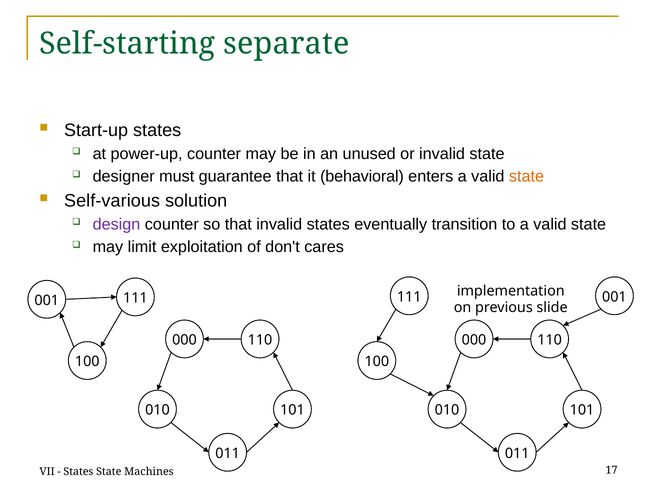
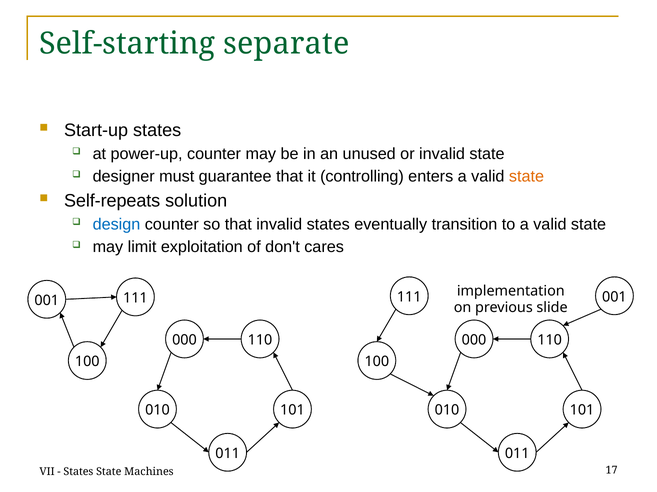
behavioral: behavioral -> controlling
Self-various: Self-various -> Self-repeats
design colour: purple -> blue
